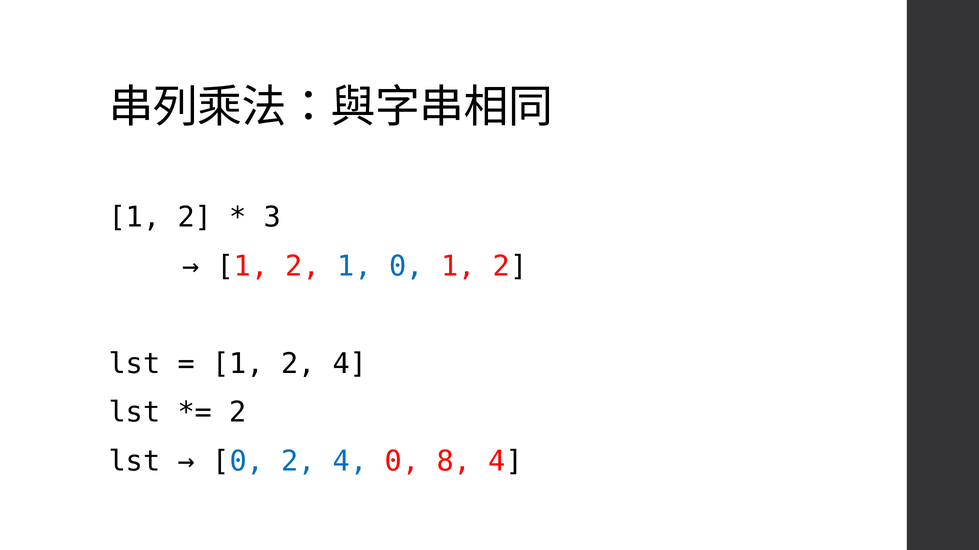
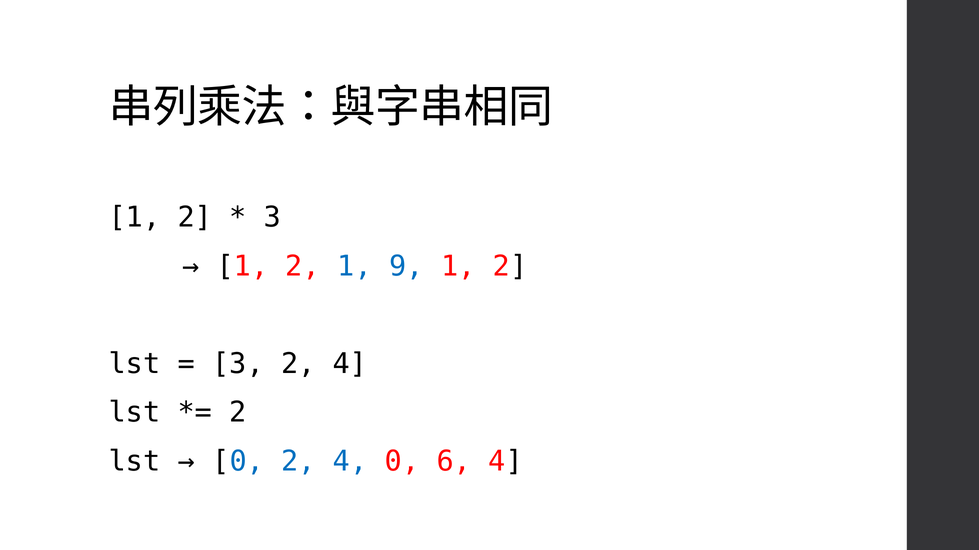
1 0: 0 -> 9
1 at (238, 364): 1 -> 3
8: 8 -> 6
